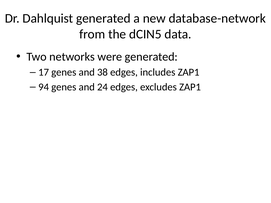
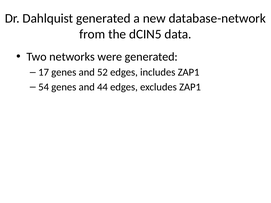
38: 38 -> 52
94: 94 -> 54
24: 24 -> 44
